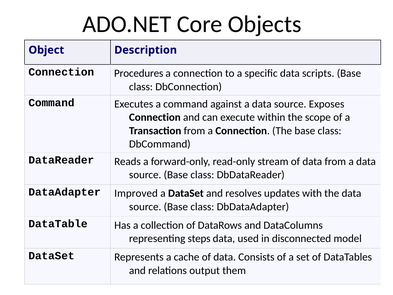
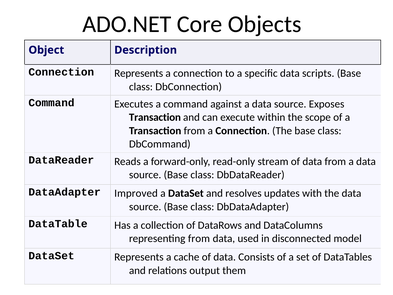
Connection Procedures: Procedures -> Represents
Connection at (155, 117): Connection -> Transaction
representing steps: steps -> from
